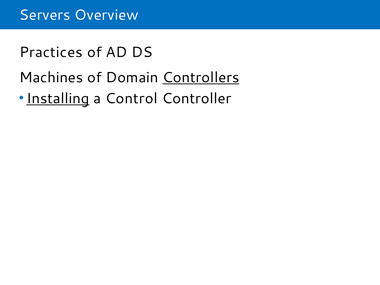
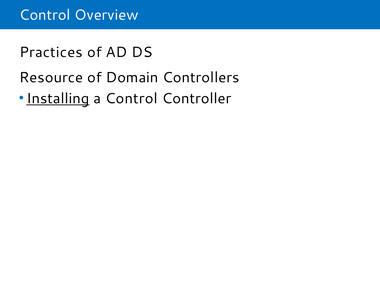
Servers at (45, 15): Servers -> Control
Machines: Machines -> Resource
Controllers underline: present -> none
